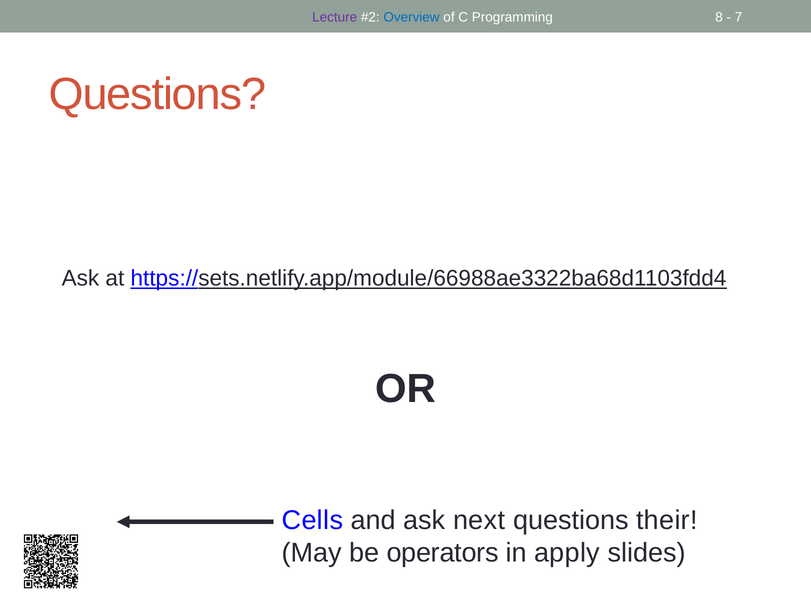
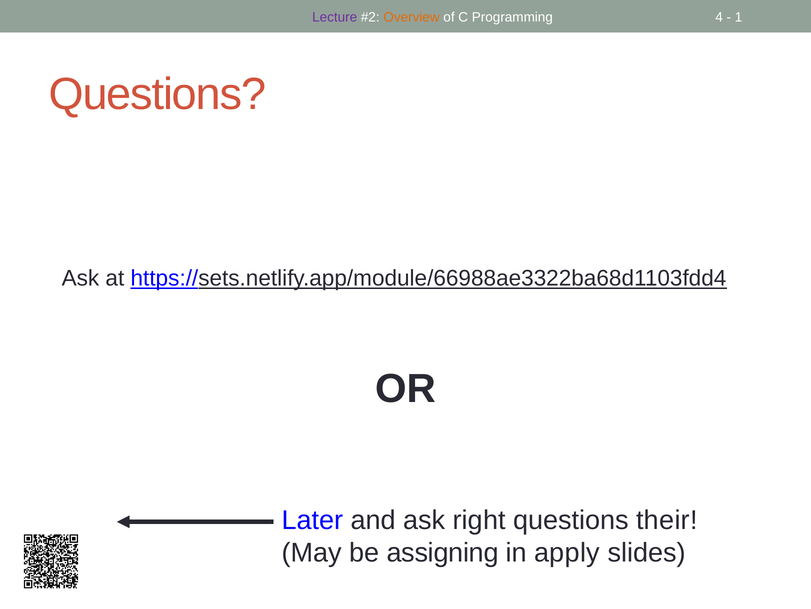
Overview colour: blue -> orange
8: 8 -> 4
7: 7 -> 1
Cells: Cells -> Later
next: next -> right
operators: operators -> assigning
